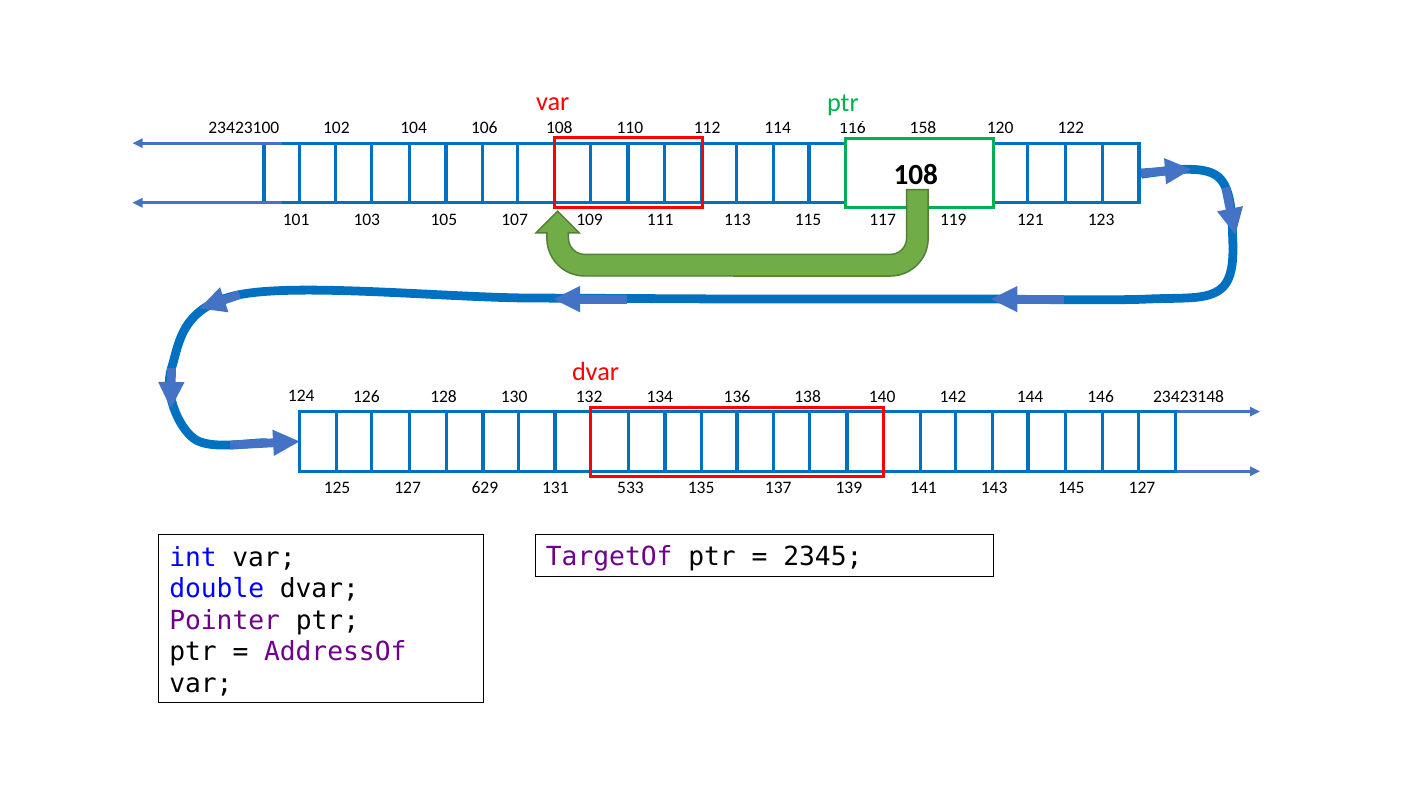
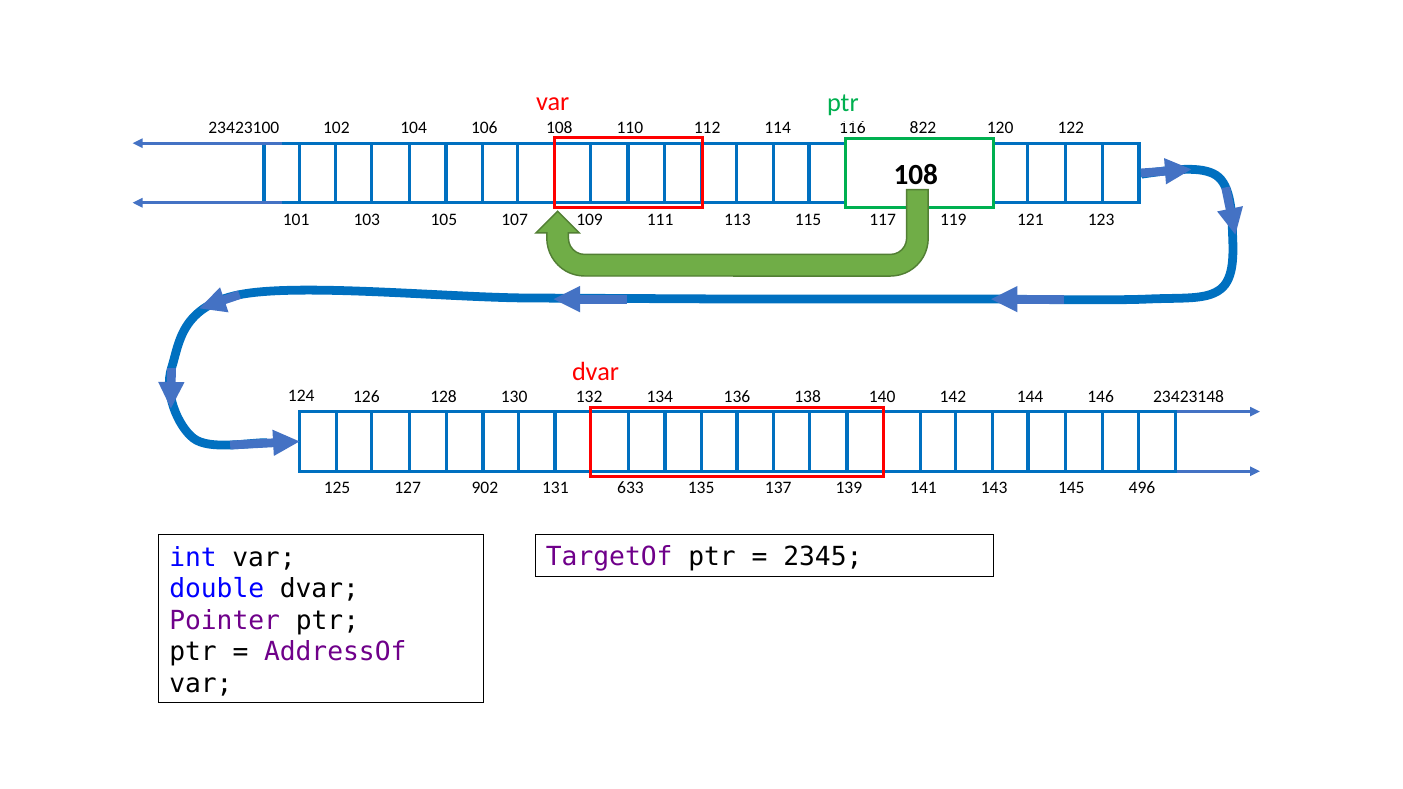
158: 158 -> 822
629: 629 -> 902
533: 533 -> 633
145 127: 127 -> 496
